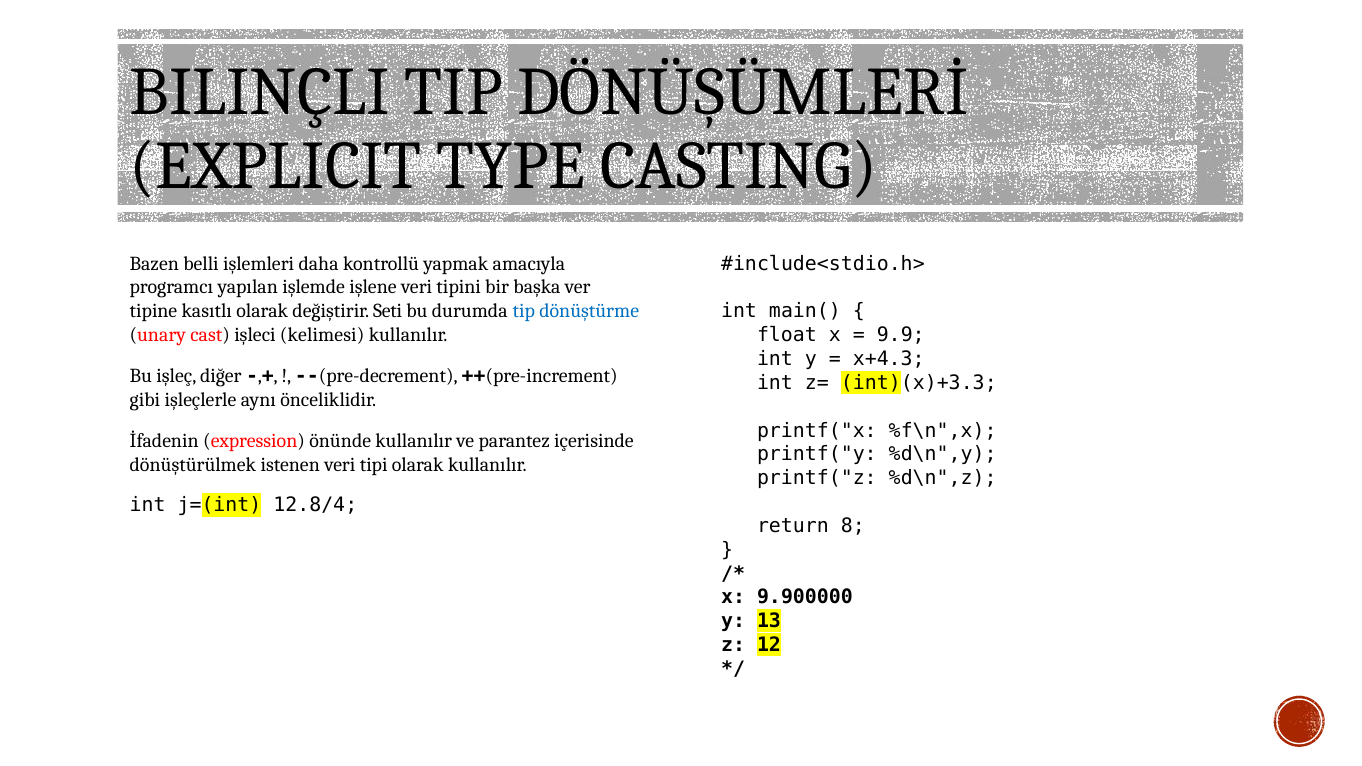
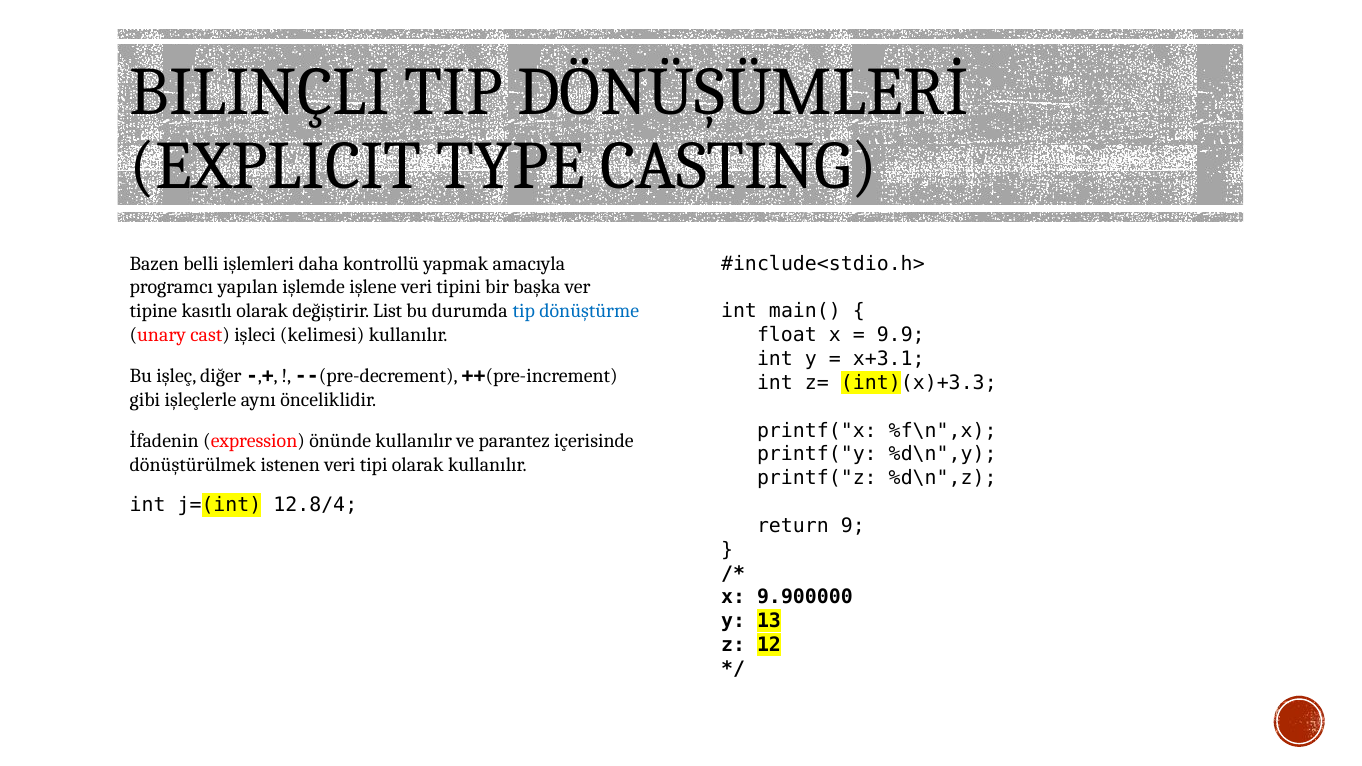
Seti: Seti -> List
x+4.3: x+4.3 -> x+3.1
8: 8 -> 9
